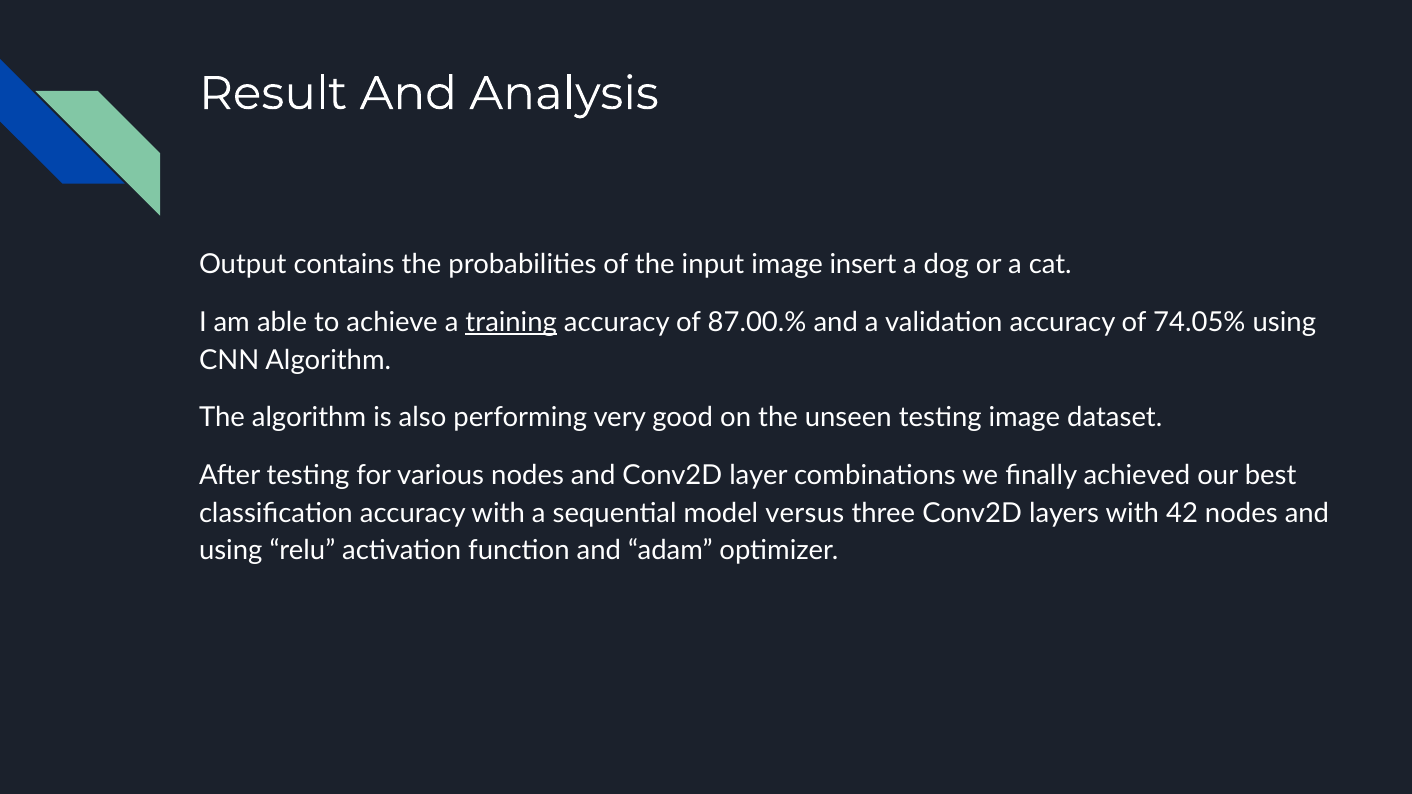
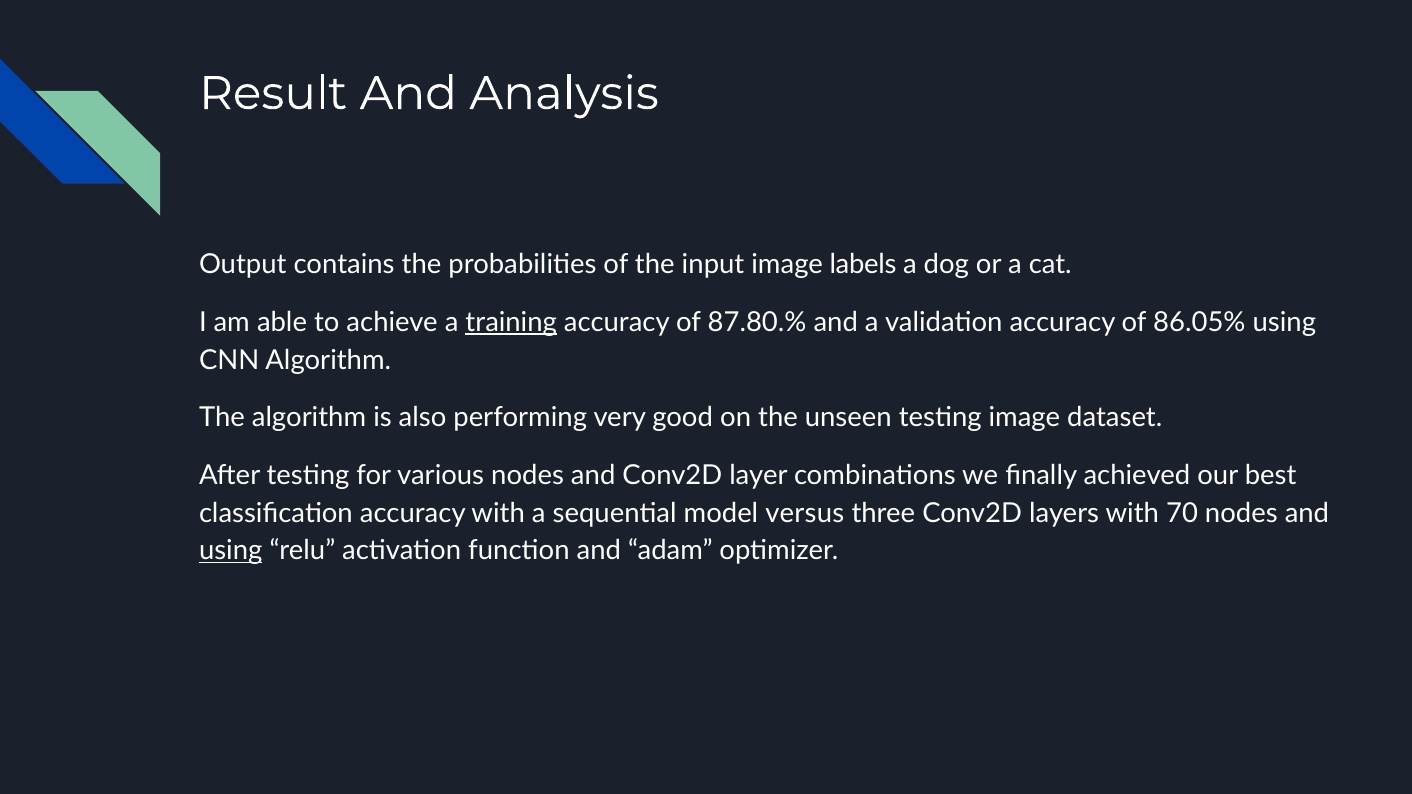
insert: insert -> labels
87.00.%: 87.00.% -> 87.80.%
74.05%: 74.05% -> 86.05%
42: 42 -> 70
using at (231, 551) underline: none -> present
